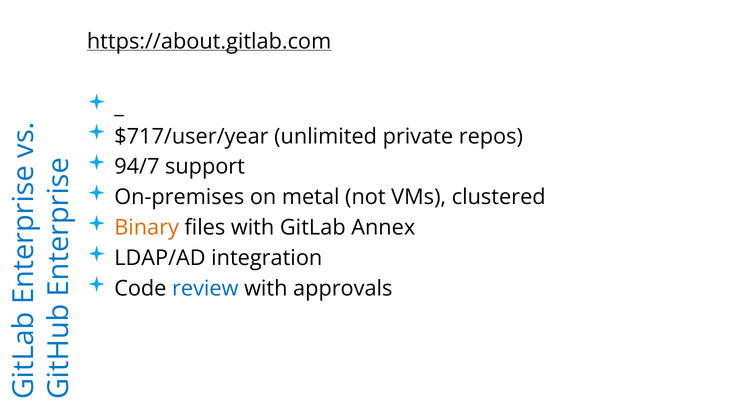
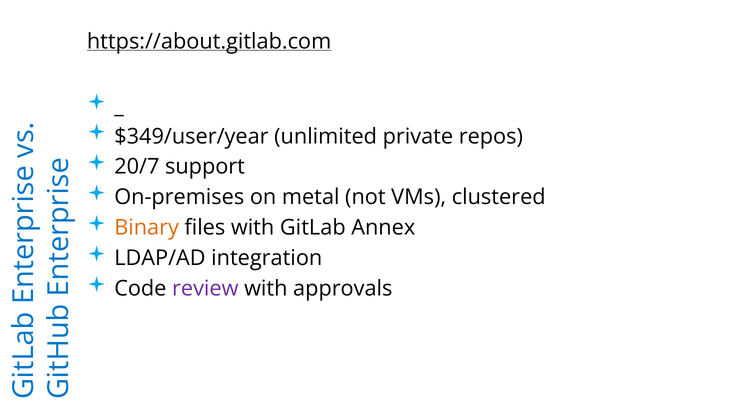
$717/user/year: $717/user/year -> $349/user/year
94/7: 94/7 -> 20/7
review colour: blue -> purple
